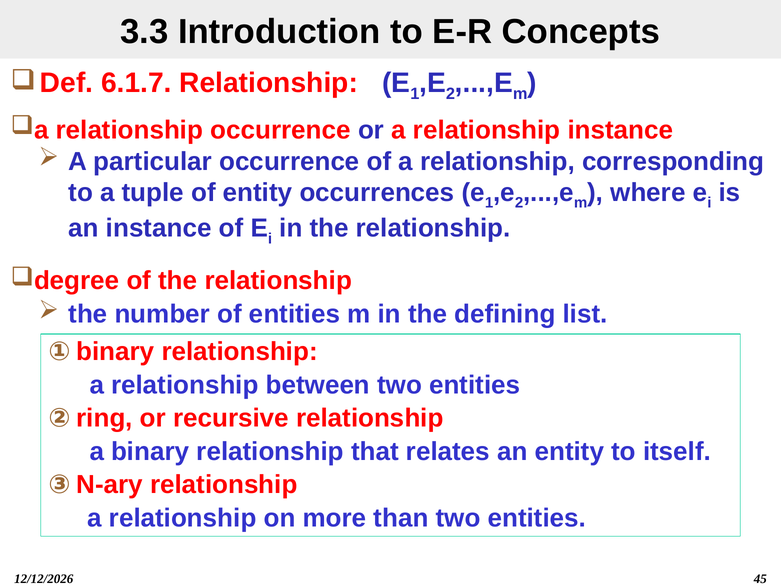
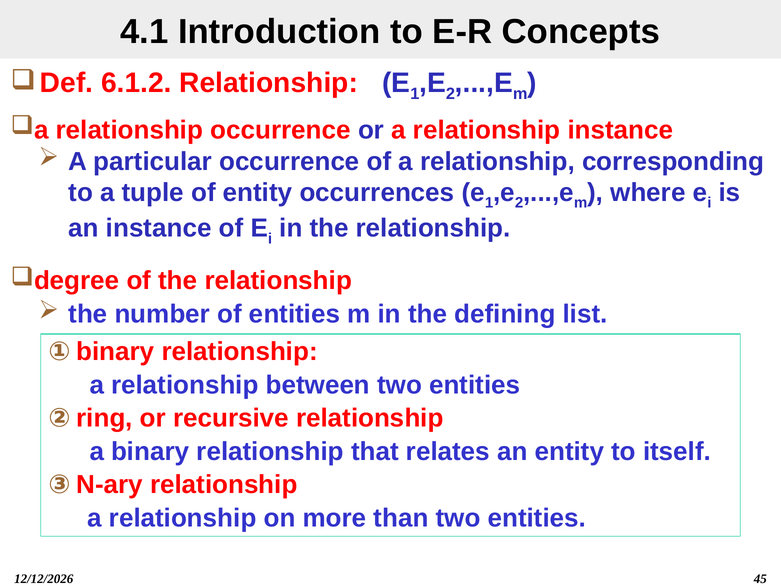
3.3: 3.3 -> 4.1
6.1.7: 6.1.7 -> 6.1.2
